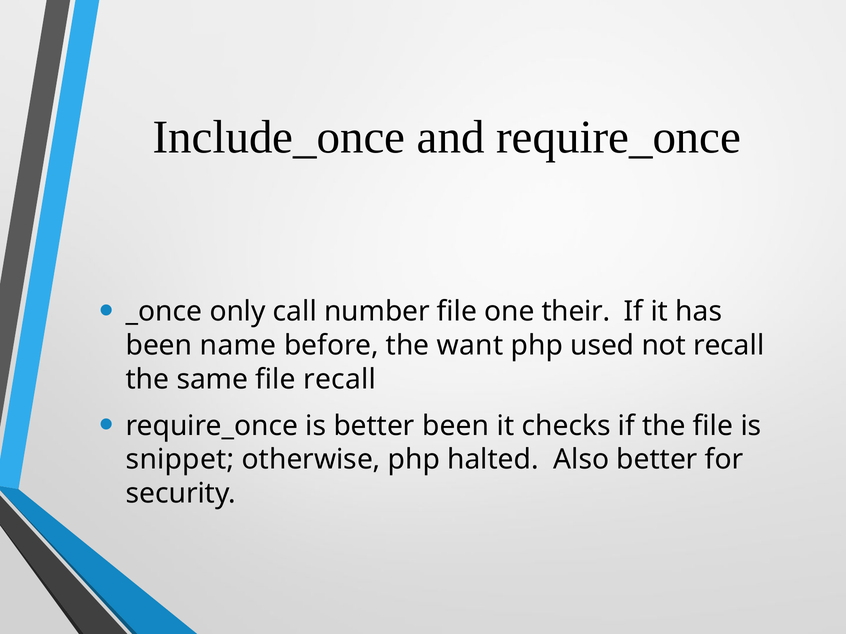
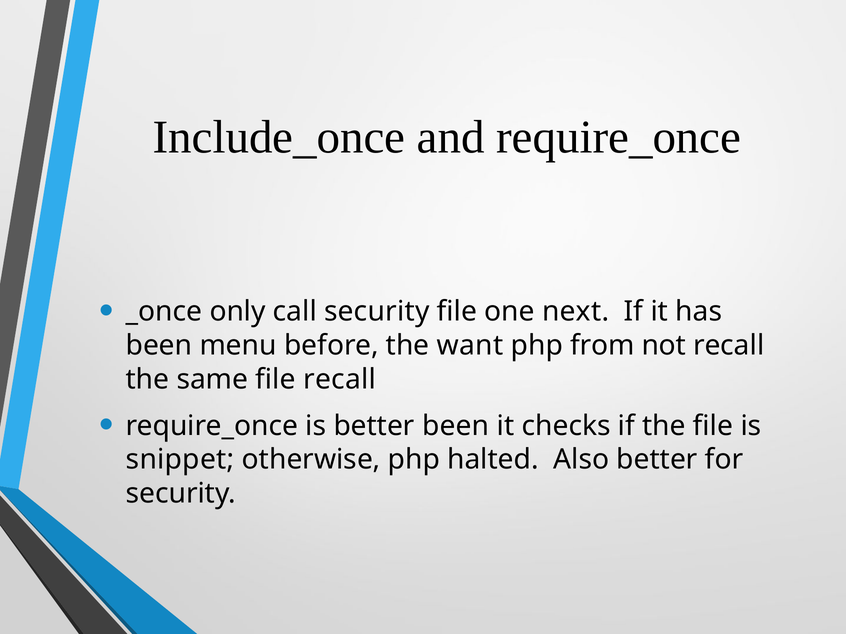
call number: number -> security
their: their -> next
name: name -> menu
used: used -> from
